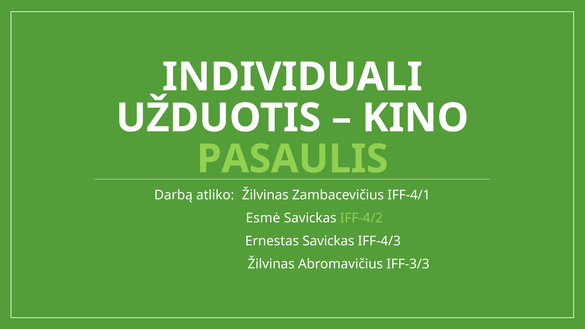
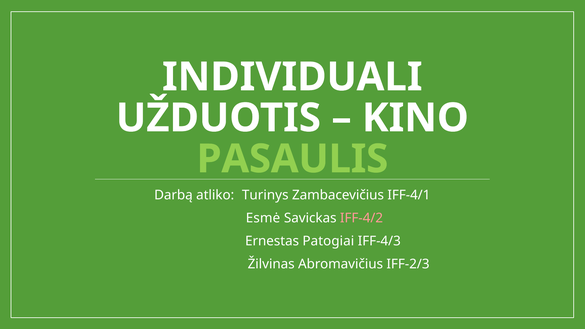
atliko Žilvinas: Žilvinas -> Turinys
IFF-4/2 colour: light green -> pink
Ernestas Savickas: Savickas -> Patogiai
IFF-3/3: IFF-3/3 -> IFF-2/3
